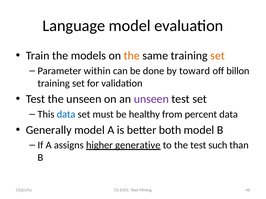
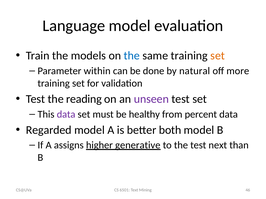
the at (132, 56) colour: orange -> blue
toward: toward -> natural
billon: billon -> more
the unseen: unseen -> reading
data at (66, 114) colour: blue -> purple
Generally: Generally -> Regarded
such: such -> next
